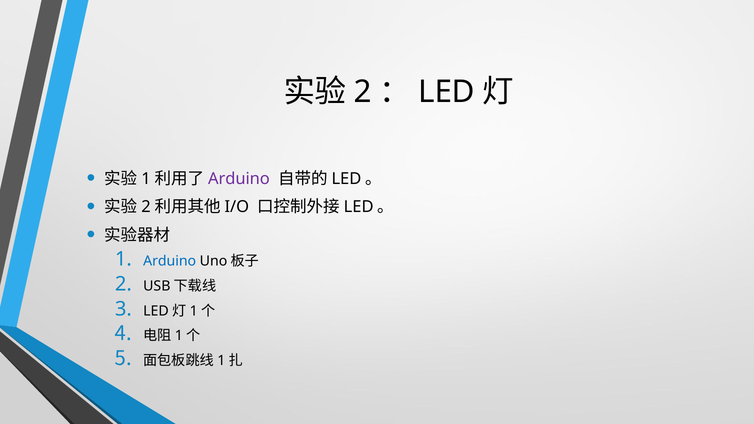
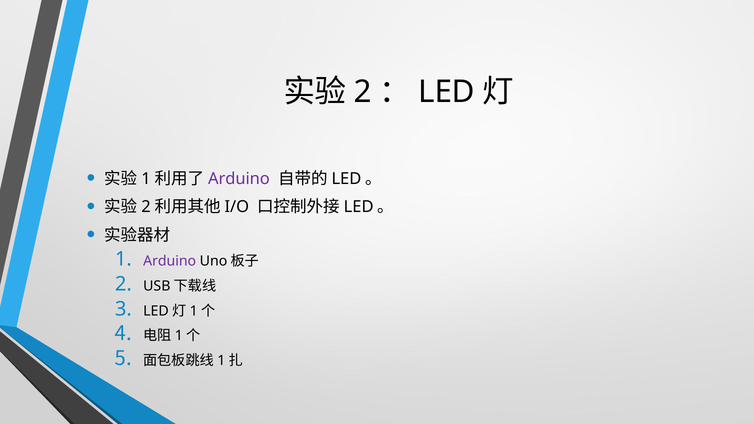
Arduino at (170, 261) colour: blue -> purple
